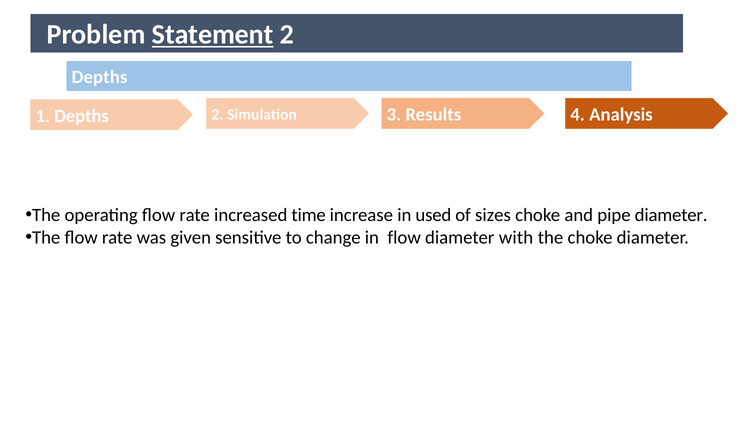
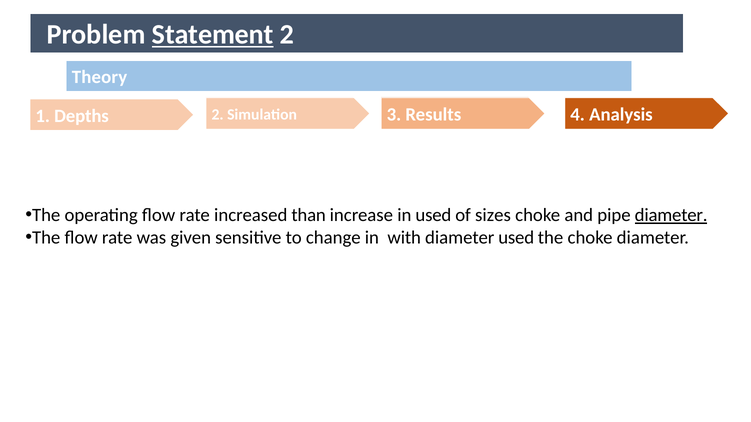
Depths at (100, 77): Depths -> Theory
increased time: time -> than
diameter at (671, 215) underline: none -> present
in flow: flow -> with
diameter with: with -> used
